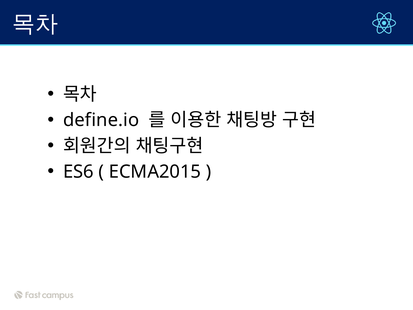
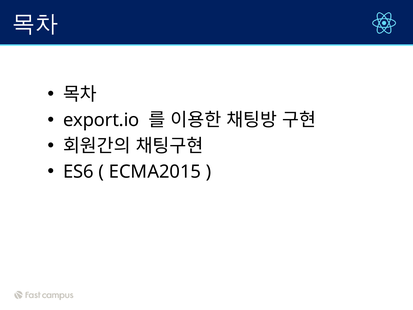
define.io: define.io -> export.io
